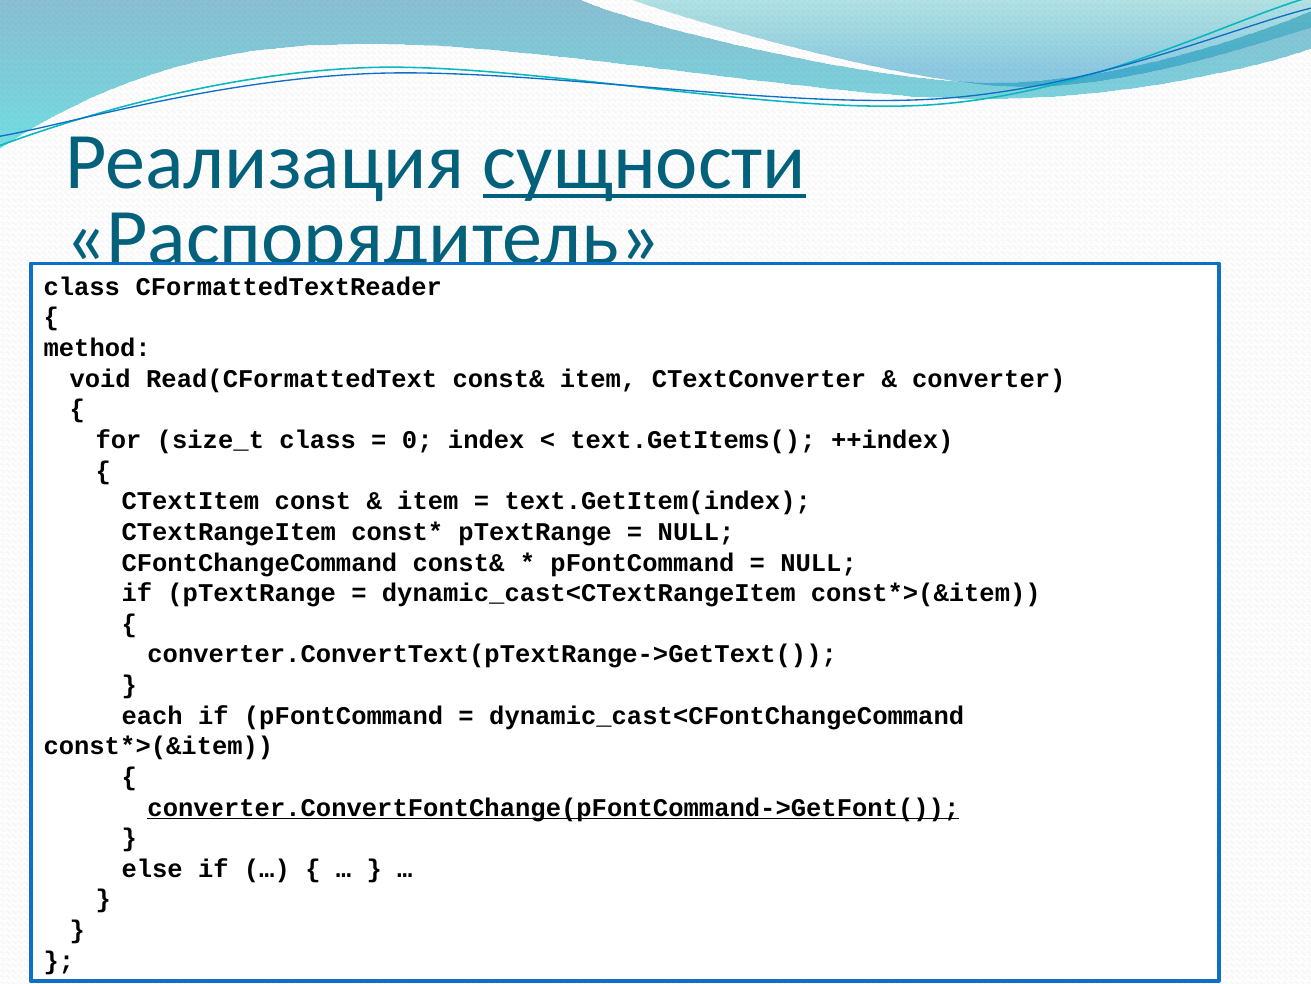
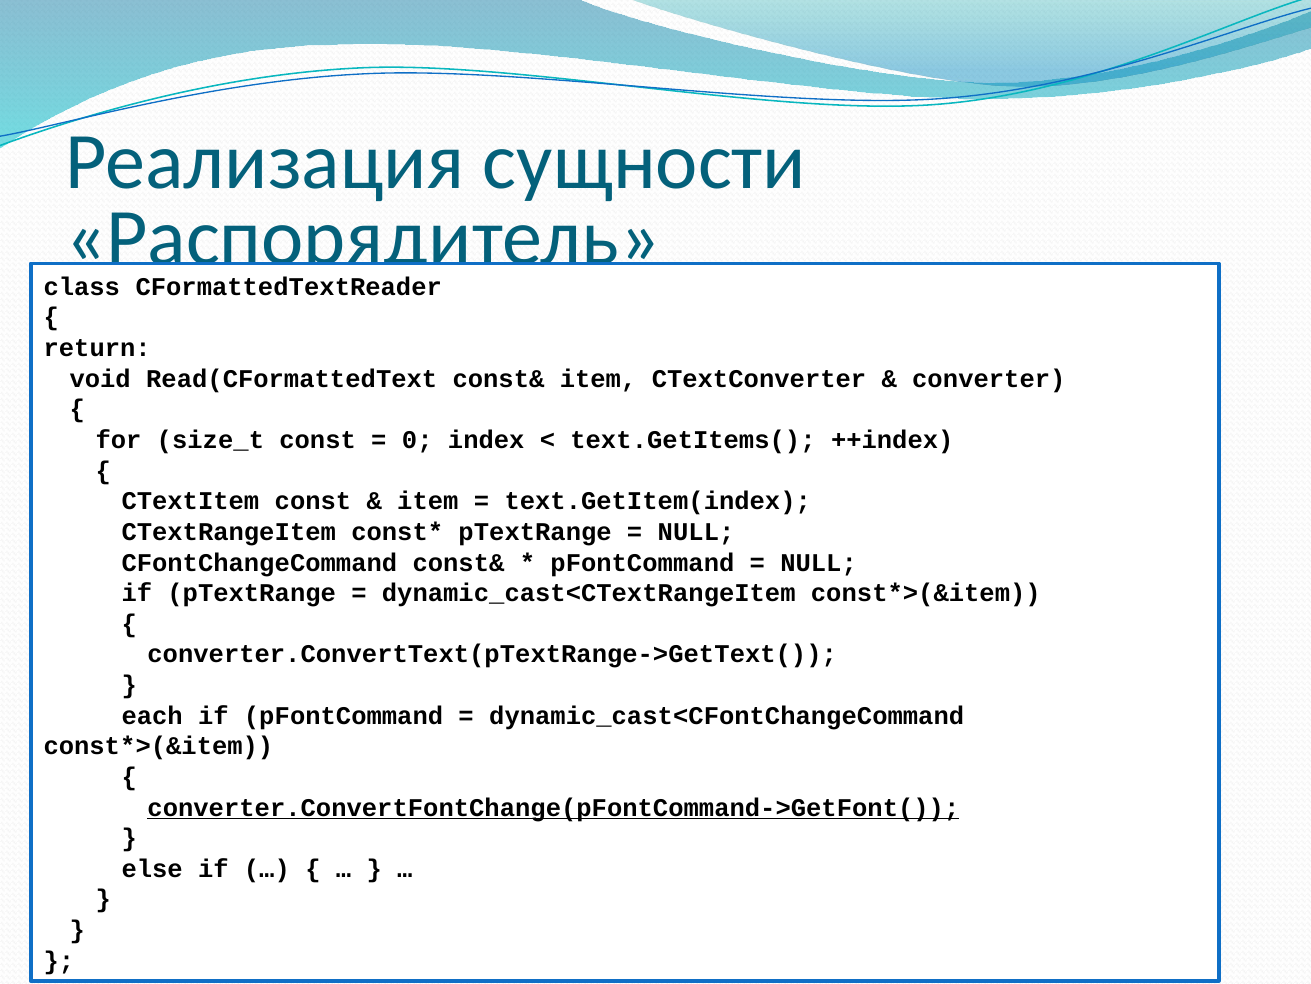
сущности underline: present -> none
method: method -> return
size_t class: class -> const
